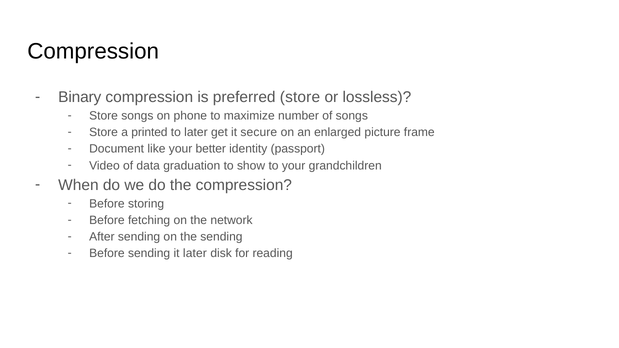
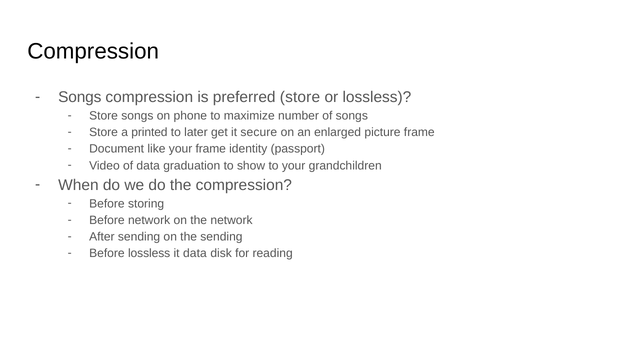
Binary at (80, 97): Binary -> Songs
your better: better -> frame
Before fetching: fetching -> network
Before sending: sending -> lossless
it later: later -> data
